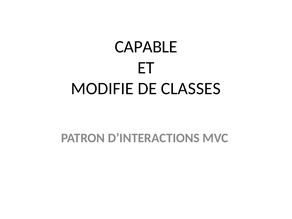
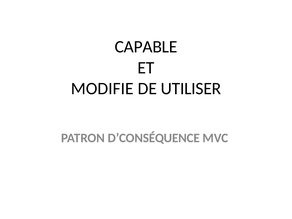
CLASSES: CLASSES -> UTILISER
D’INTERACTIONS: D’INTERACTIONS -> D’CONSÉQUENCE
